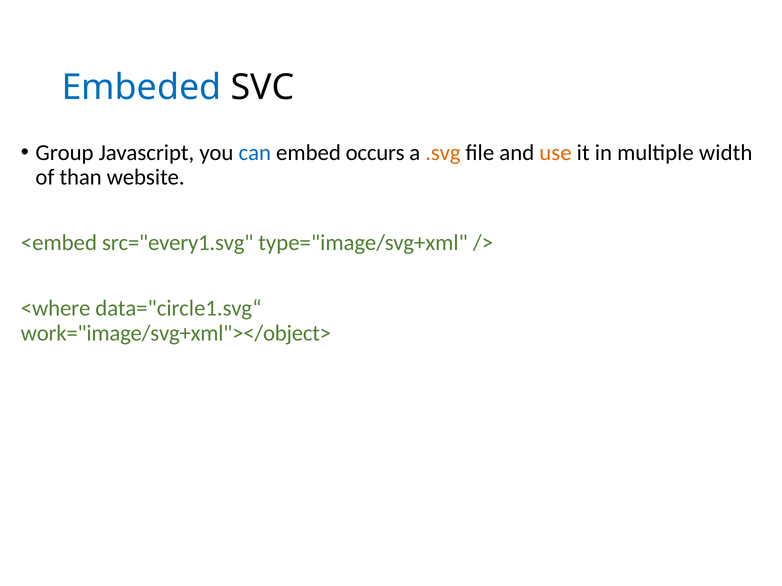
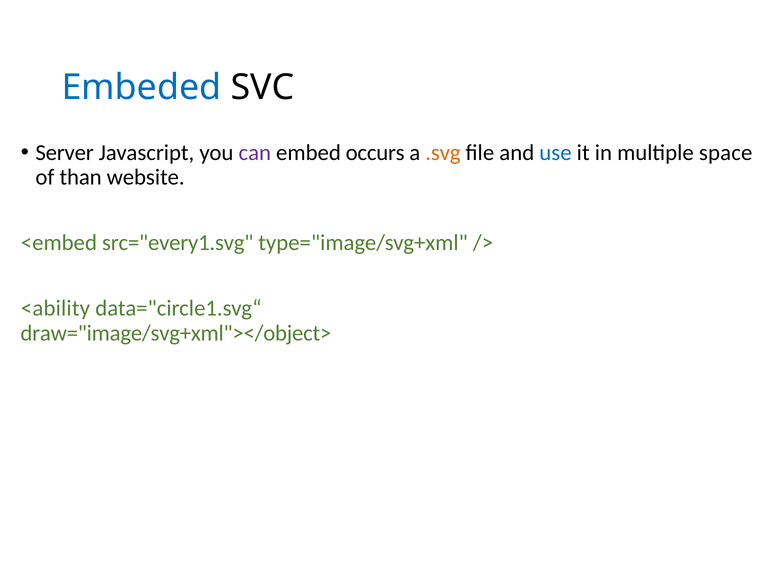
Group: Group -> Server
can colour: blue -> purple
use colour: orange -> blue
width: width -> space
<where: <where -> <ability
work="image/svg+xml"></object>: work="image/svg+xml"></object> -> draw="image/svg+xml"></object>
